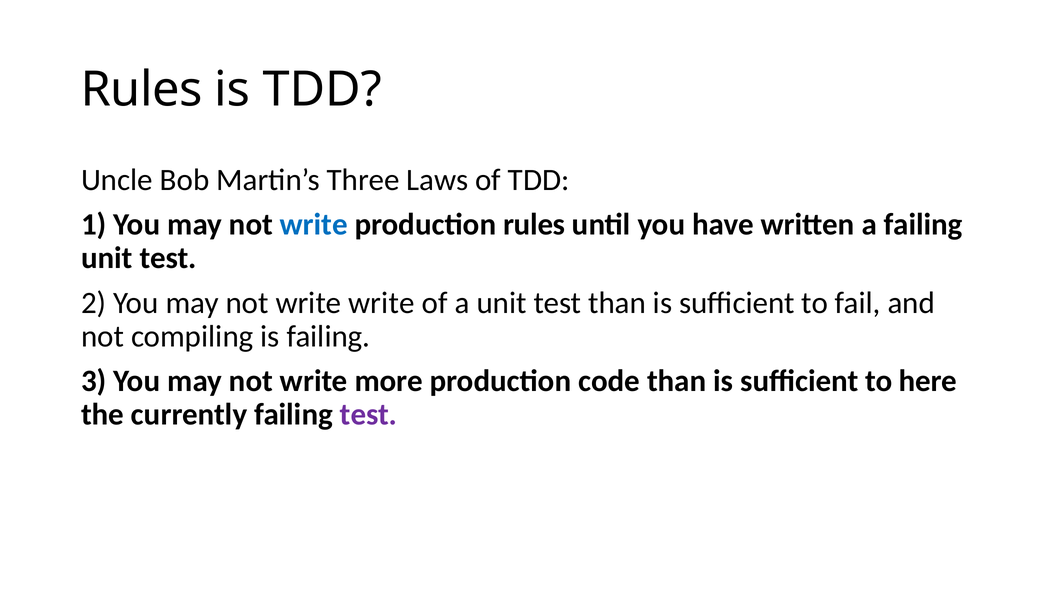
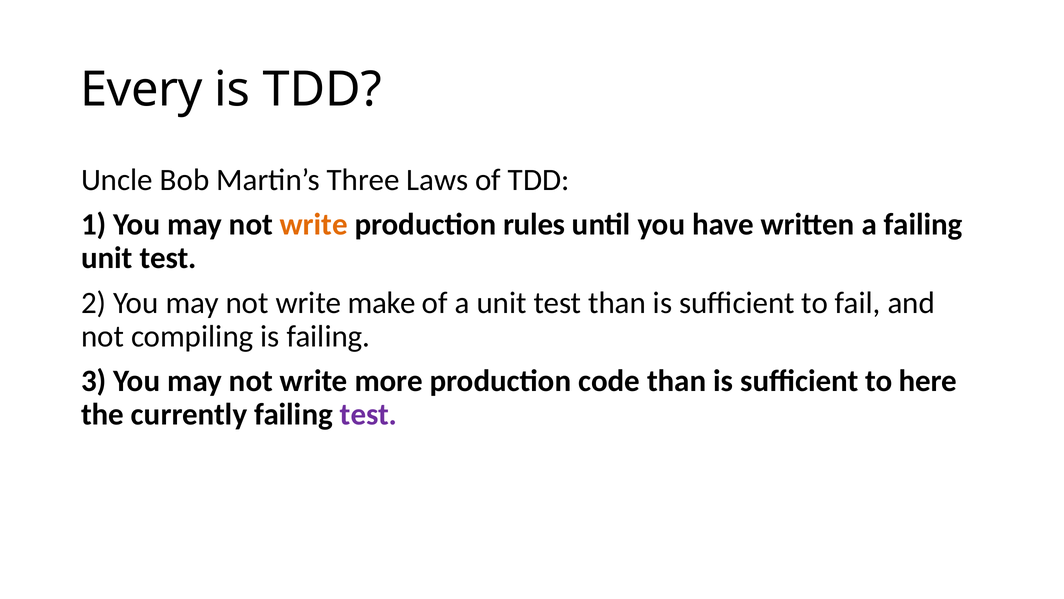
Rules at (142, 89): Rules -> Every
write at (314, 225) colour: blue -> orange
write write: write -> make
